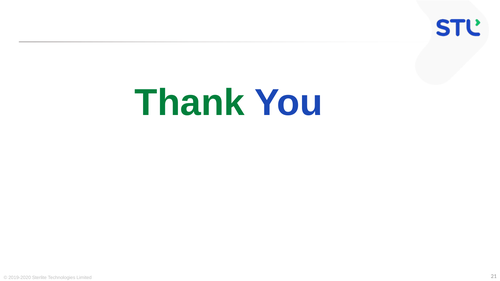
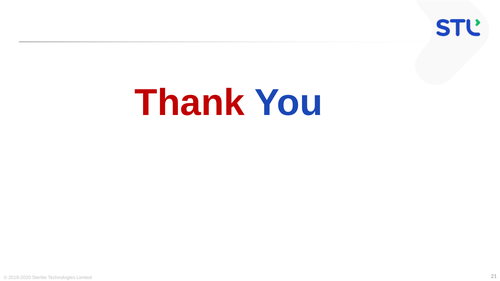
Thank colour: green -> red
